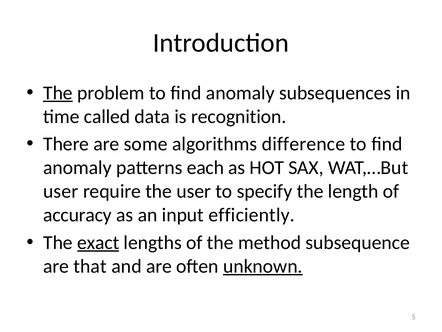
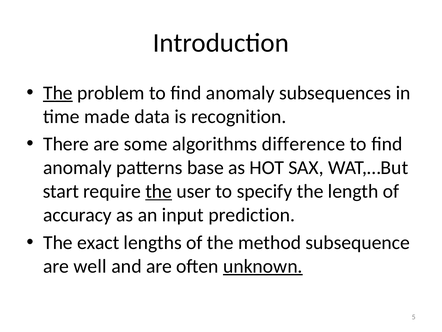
called: called -> made
each: each -> base
user at (61, 191): user -> start
the at (159, 191) underline: none -> present
efficiently: efficiently -> prediction
exact underline: present -> none
that: that -> well
